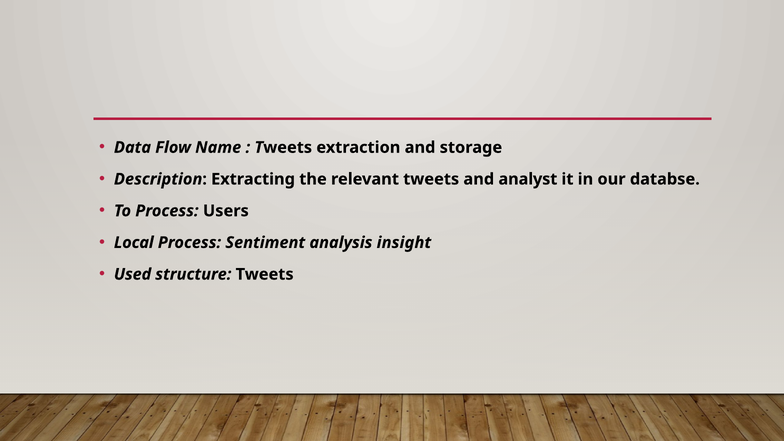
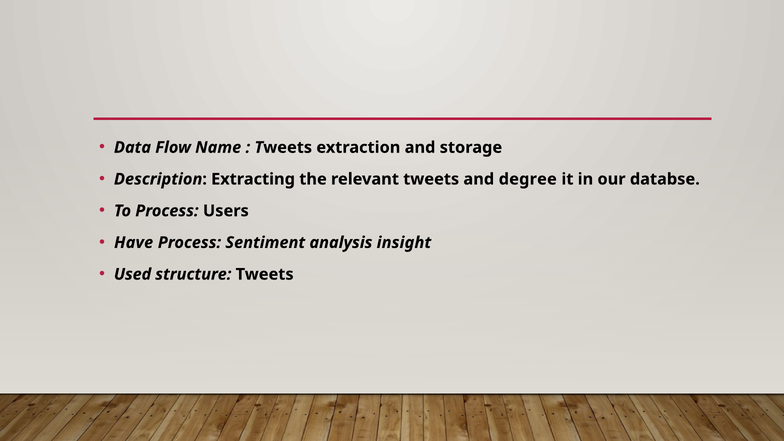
analyst: analyst -> degree
Local: Local -> Have
